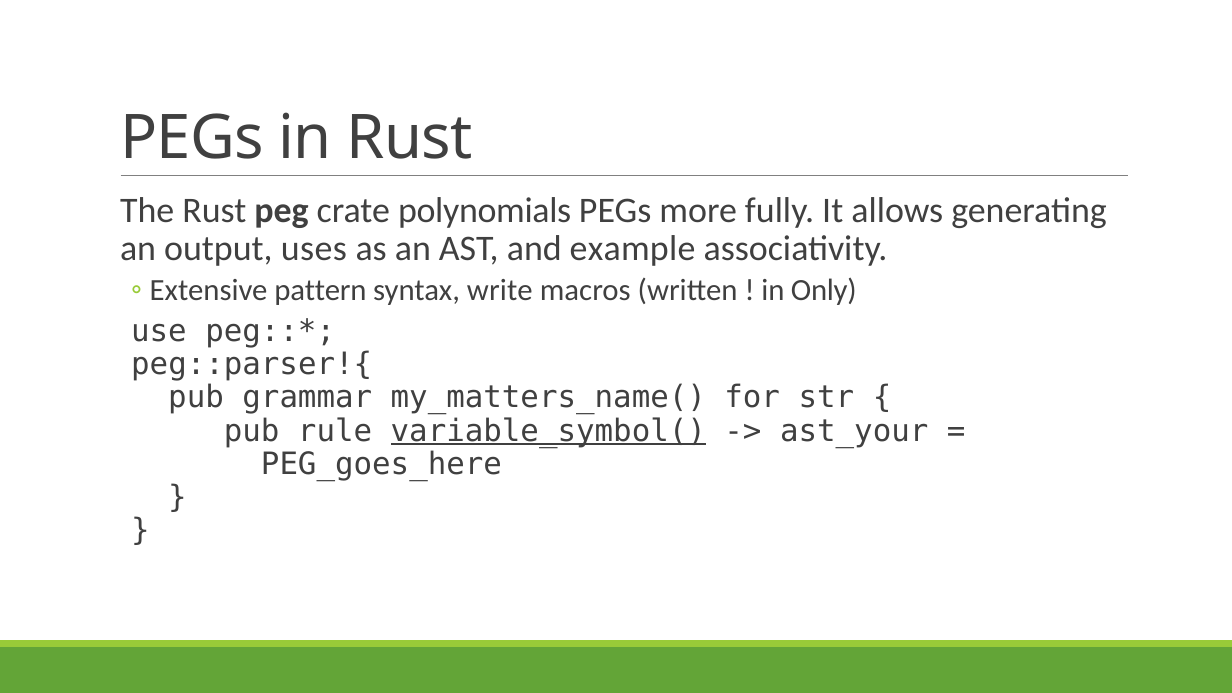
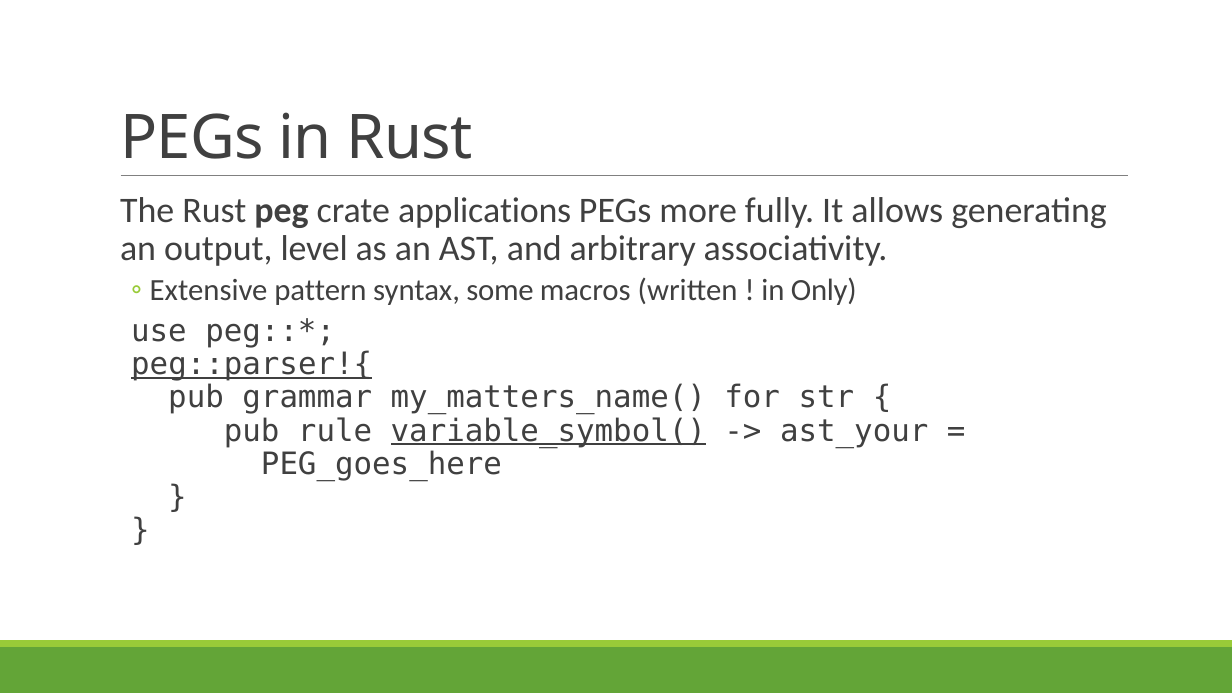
polynomials: polynomials -> applications
uses: uses -> level
example: example -> arbitrary
write: write -> some
peg::parser!{ underline: none -> present
